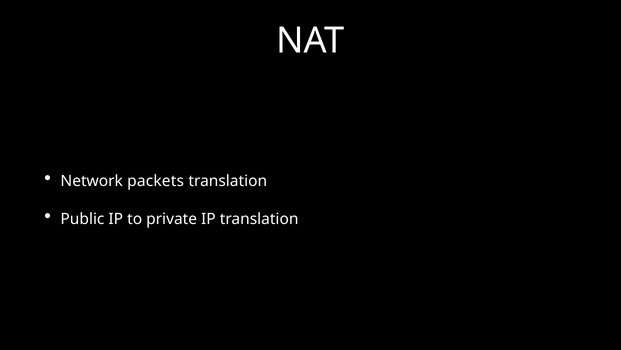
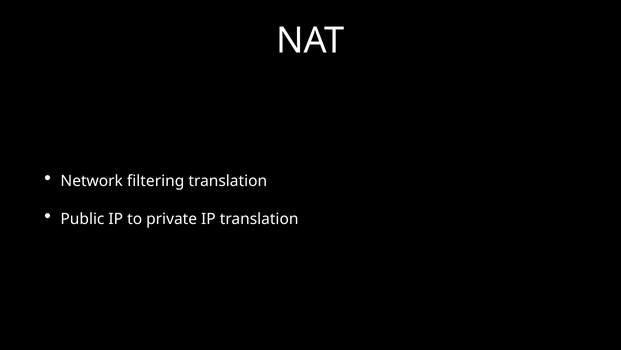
packets: packets -> filtering
